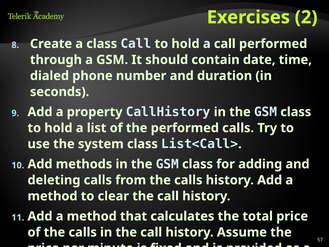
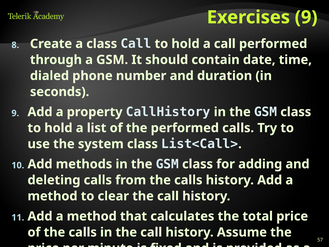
Exercises 2: 2 -> 9
